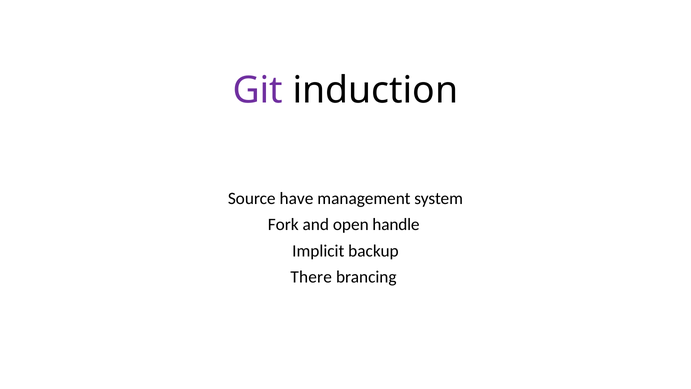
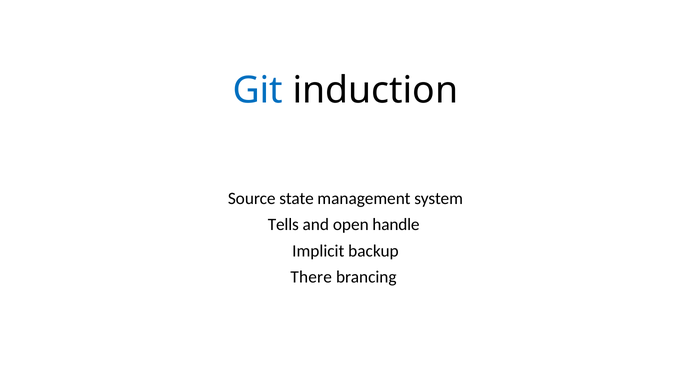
Git colour: purple -> blue
have: have -> state
Fork: Fork -> Tells
